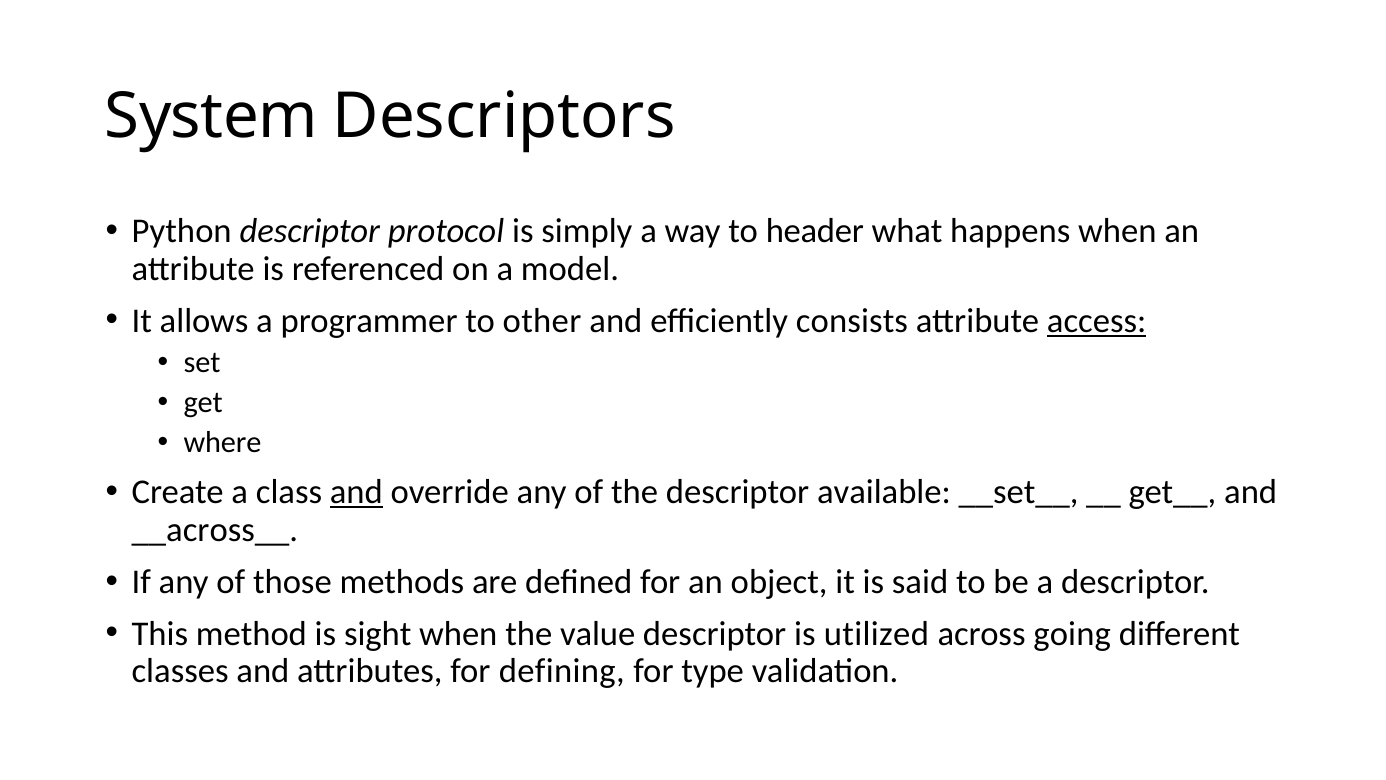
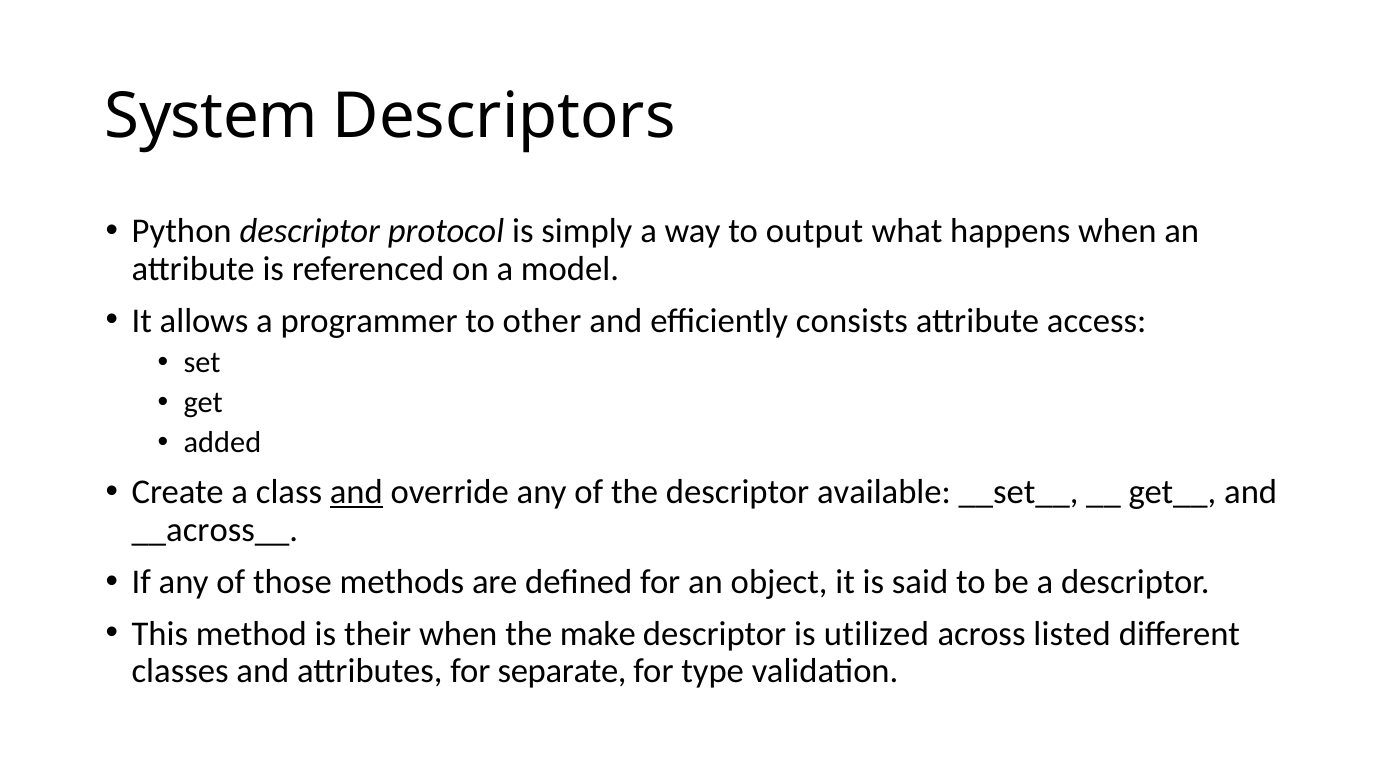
header: header -> output
access underline: present -> none
where: where -> added
sight: sight -> their
value: value -> make
going: going -> listed
defining: defining -> separate
